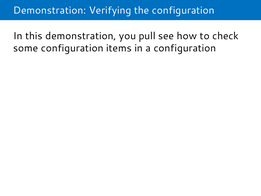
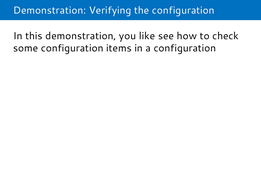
pull: pull -> like
